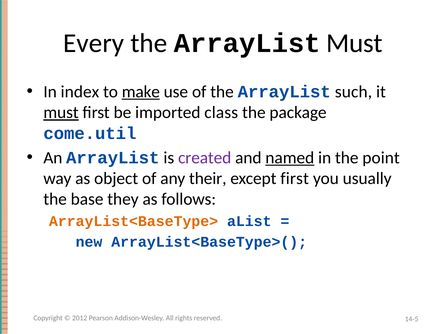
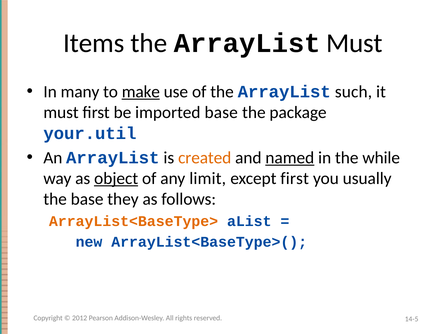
Every: Every -> Items
index: index -> many
must at (61, 112) underline: present -> none
imported class: class -> base
come.util: come.util -> your.util
created colour: purple -> orange
point: point -> while
object underline: none -> present
their: their -> limit
